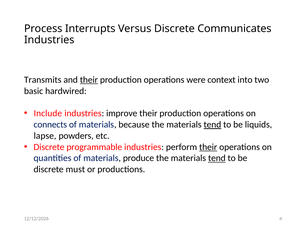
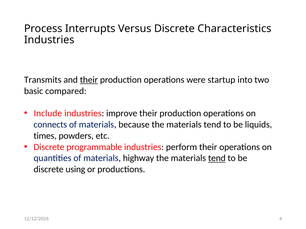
Communicates: Communicates -> Characteristics
context: context -> startup
hardwired: hardwired -> compared
tend at (212, 125) underline: present -> none
lapse: lapse -> times
their at (208, 147) underline: present -> none
produce: produce -> highway
must: must -> using
